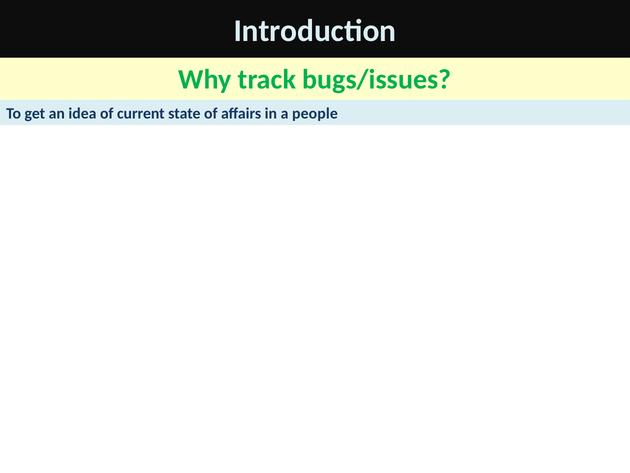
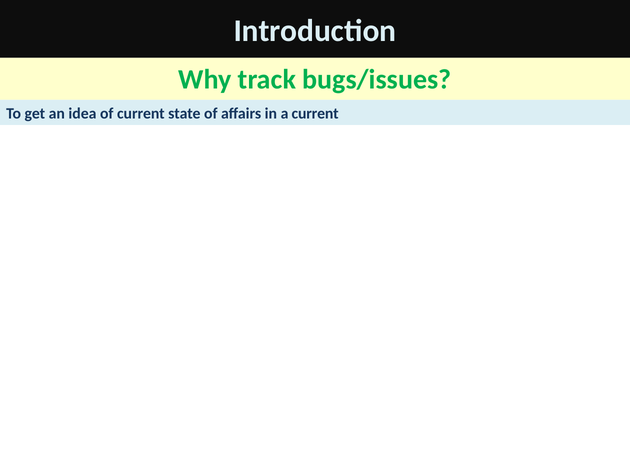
a people: people -> current
